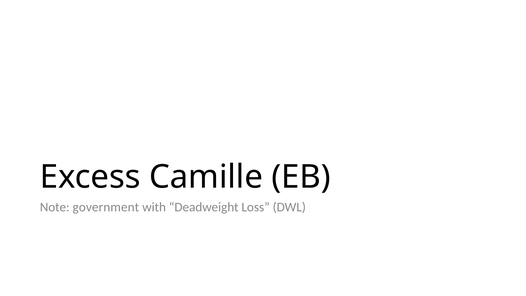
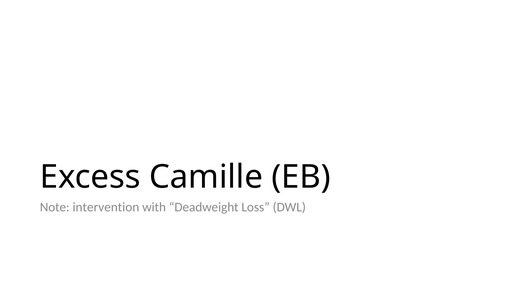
government: government -> intervention
